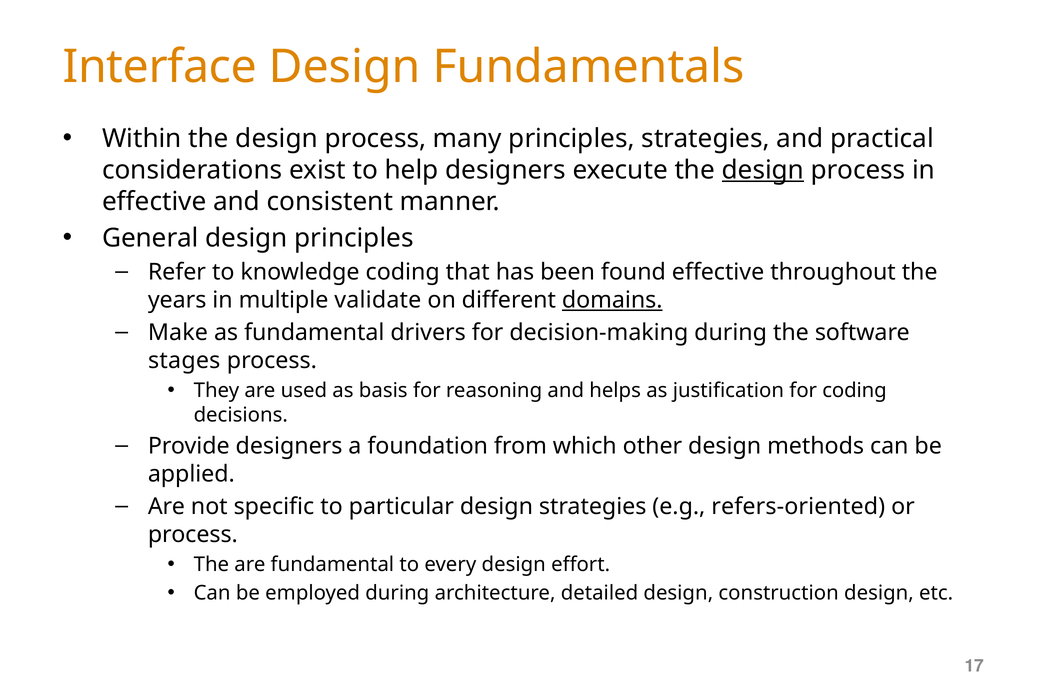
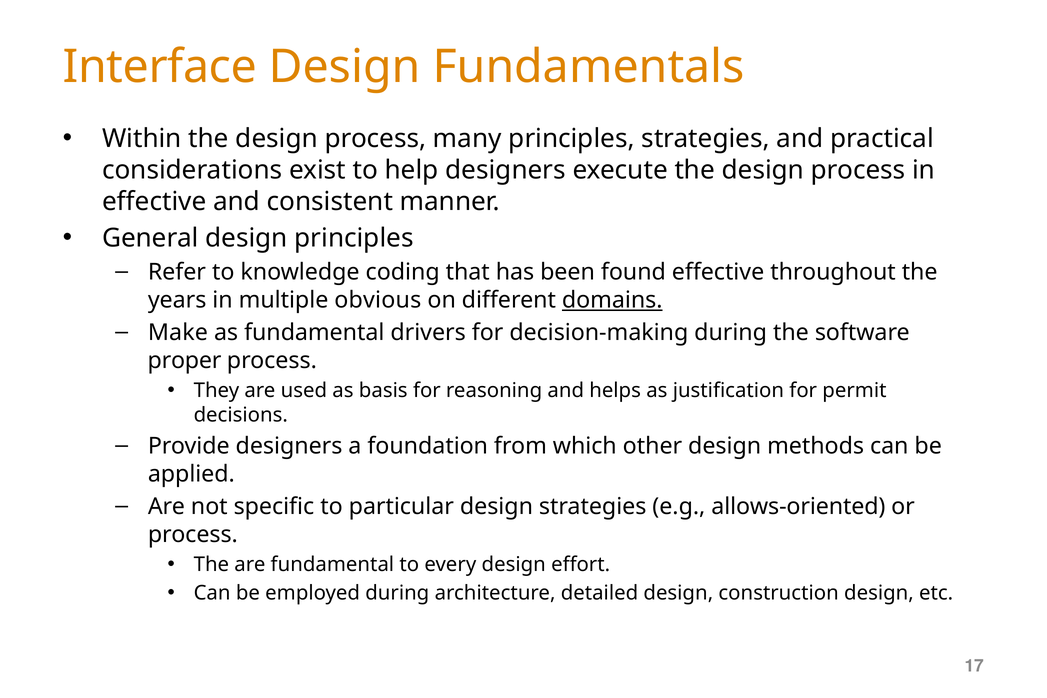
design at (763, 170) underline: present -> none
validate: validate -> obvious
stages: stages -> proper
for coding: coding -> permit
refers-oriented: refers-oriented -> allows-oriented
